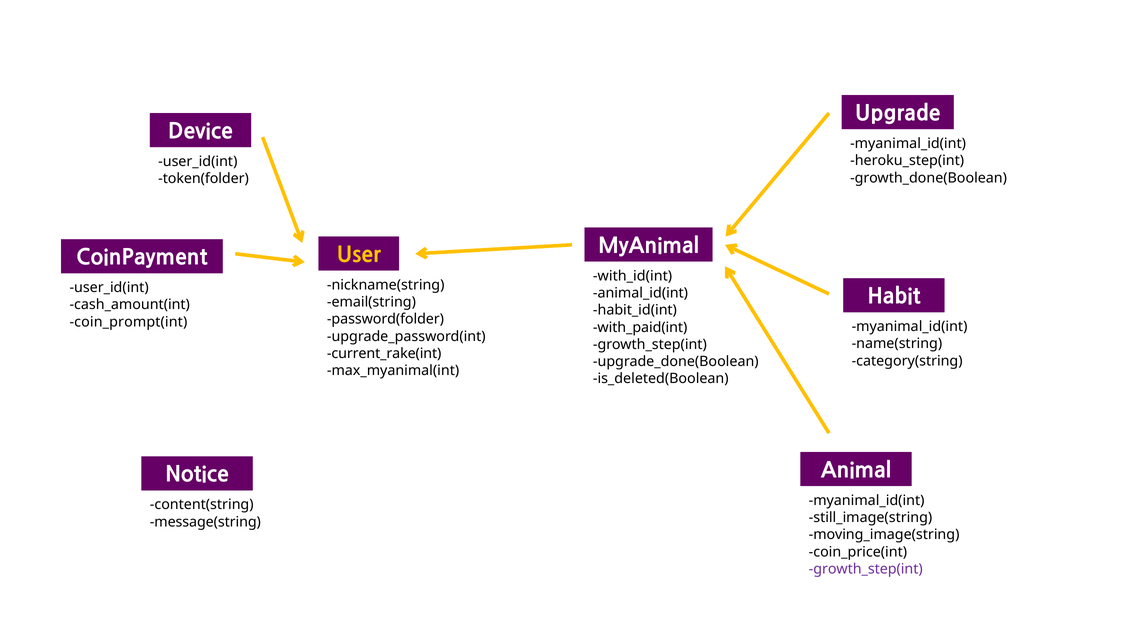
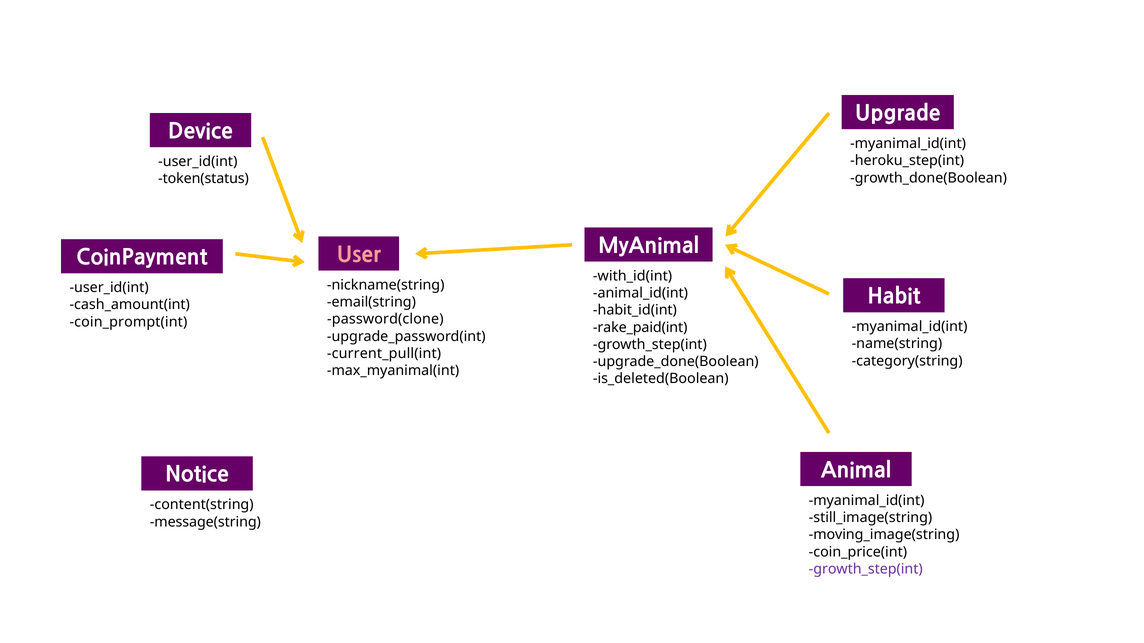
token(folder: token(folder -> token(status
User colour: yellow -> pink
password(folder: password(folder -> password(clone
with_paid(int: with_paid(int -> rake_paid(int
current_rake(int: current_rake(int -> current_pull(int
